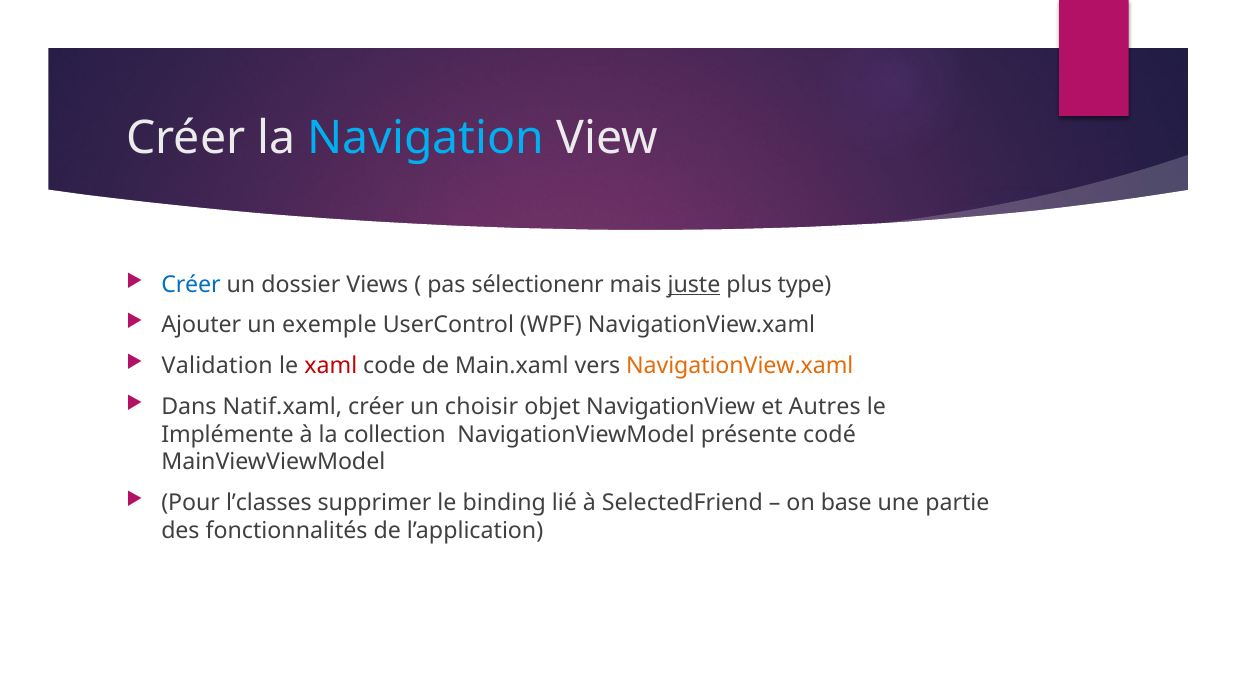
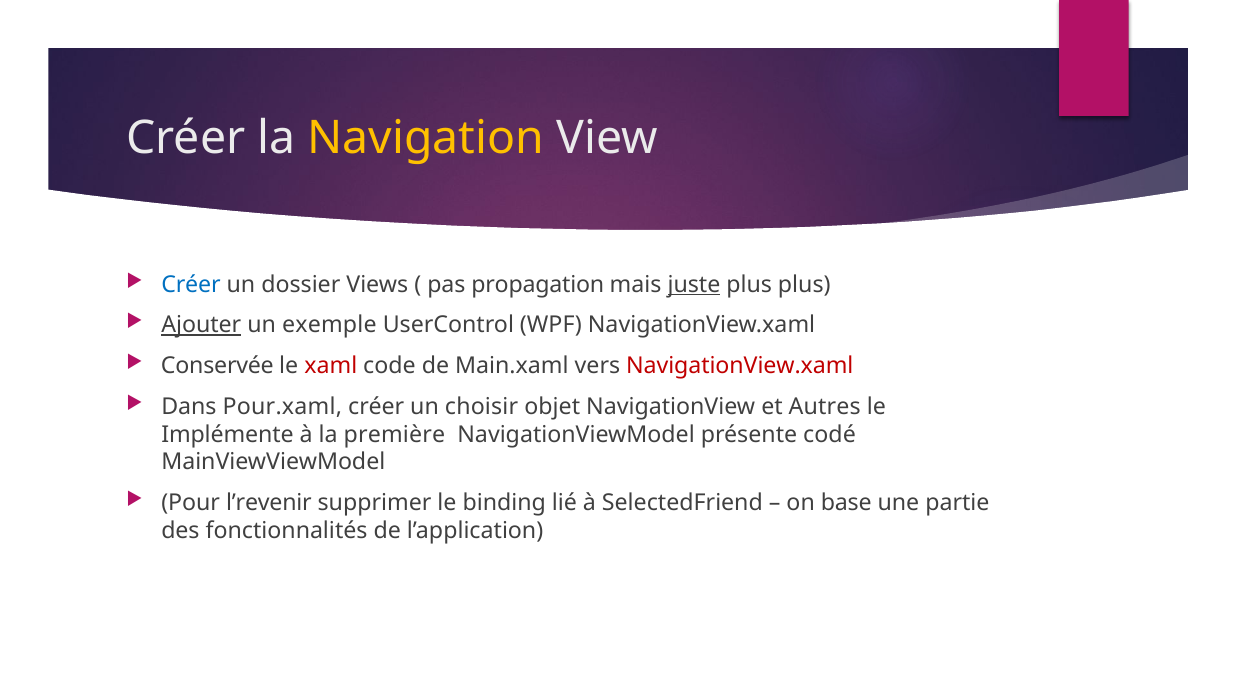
Navigation colour: light blue -> yellow
sélectionenr: sélectionenr -> propagation
plus type: type -> plus
Ajouter underline: none -> present
Validation: Validation -> Conservée
NavigationView.xaml at (740, 366) colour: orange -> red
Natif.xaml: Natif.xaml -> Pour.xaml
collection: collection -> première
l’classes: l’classes -> l’revenir
